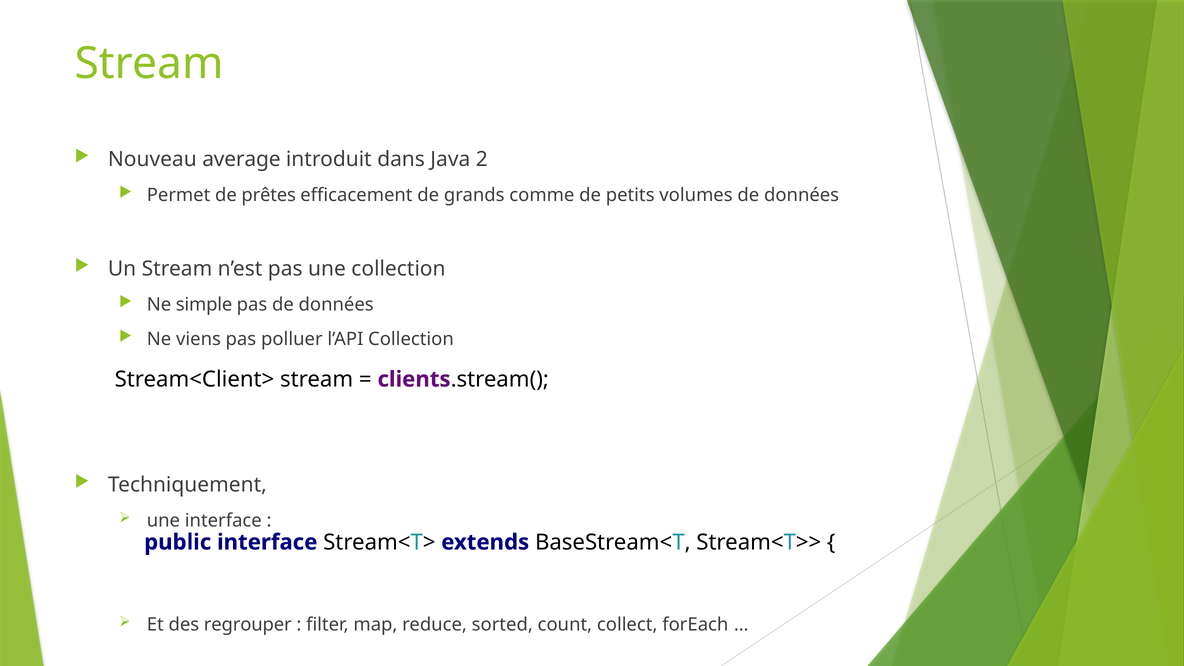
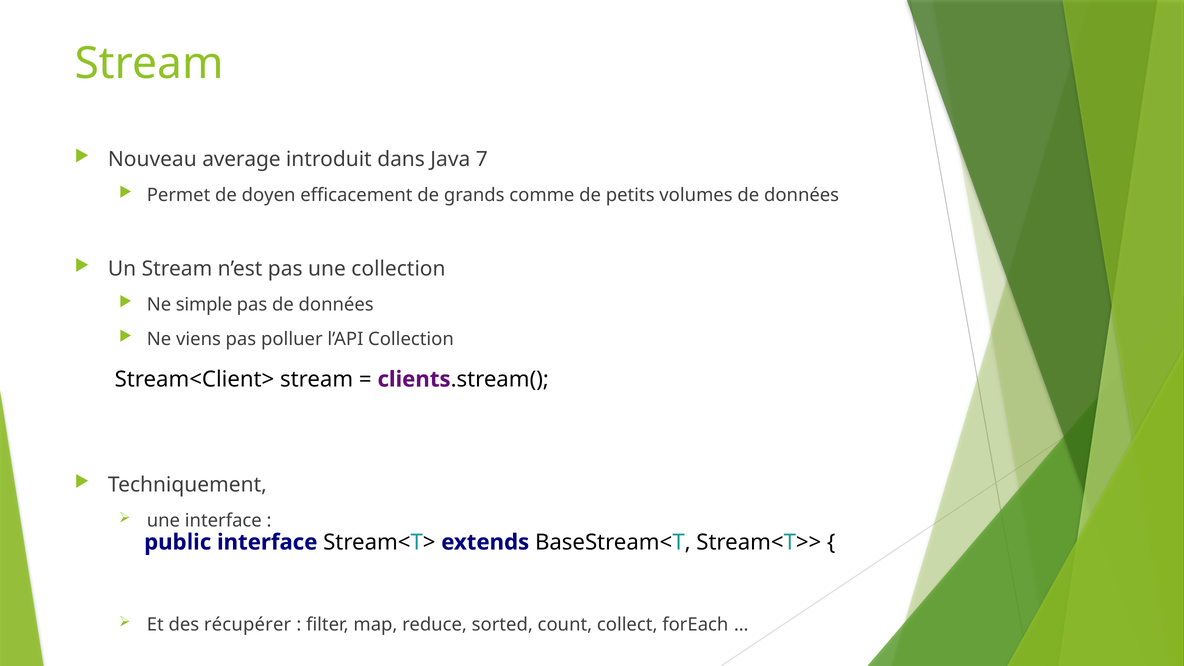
2: 2 -> 7
prêtes: prêtes -> doyen
regrouper: regrouper -> récupérer
